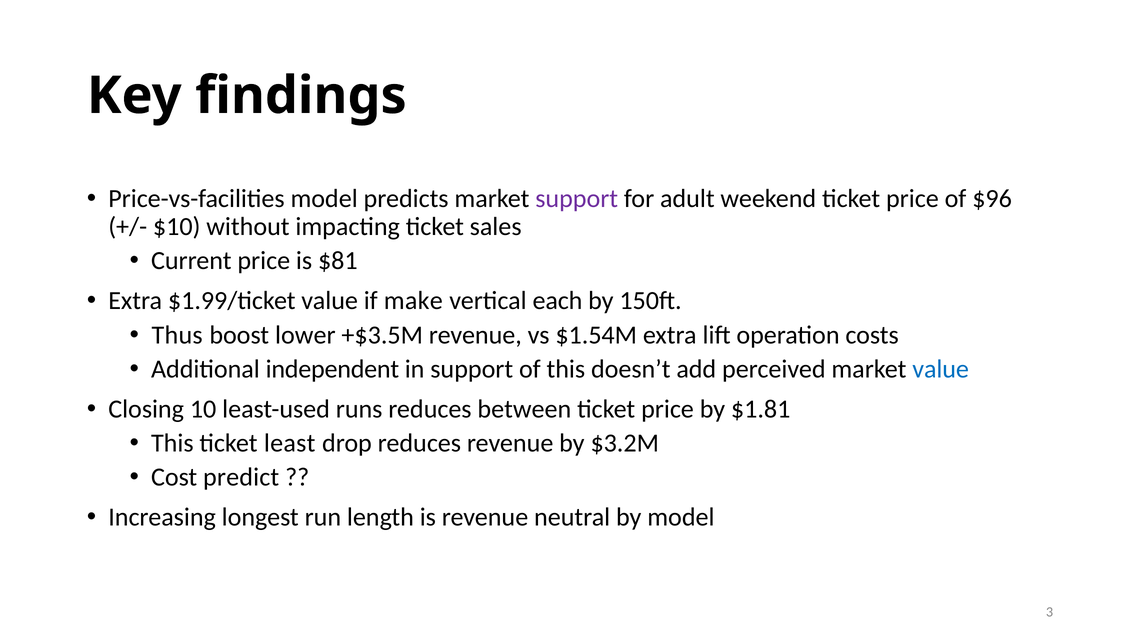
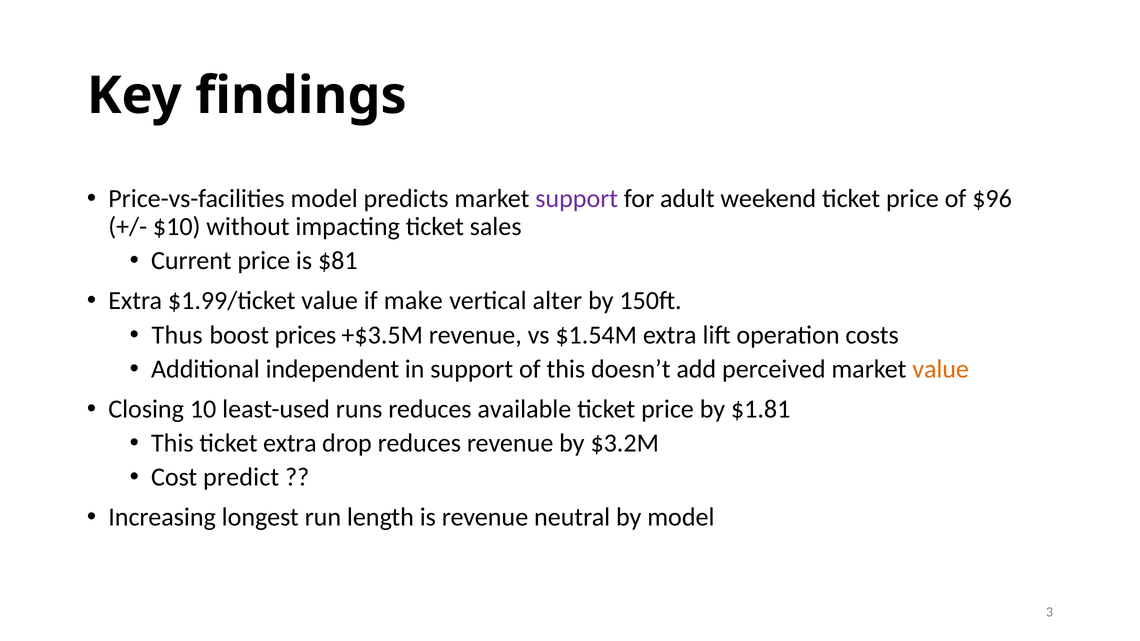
each: each -> alter
lower: lower -> prices
value at (941, 369) colour: blue -> orange
between: between -> available
ticket least: least -> extra
